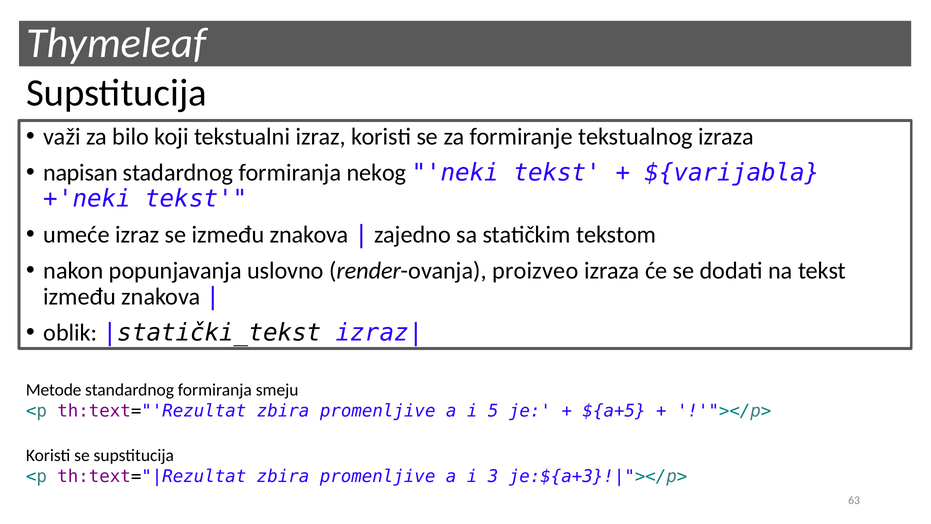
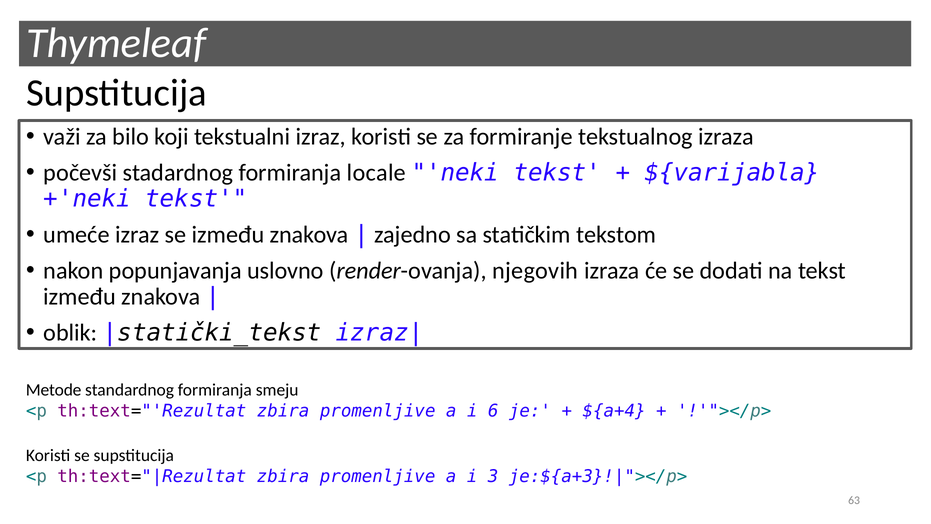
napisan: napisan -> počevši
nekog: nekog -> locale
proizveo: proizveo -> njegovih
5: 5 -> 6
${a+5: ${a+5 -> ${a+4
